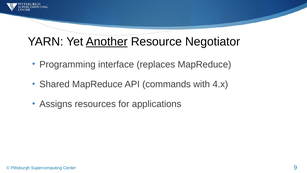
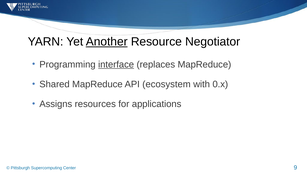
interface underline: none -> present
commands: commands -> ecosystem
4.x: 4.x -> 0.x
